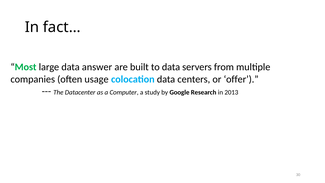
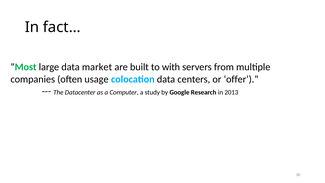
answer: answer -> market
to data: data -> with
